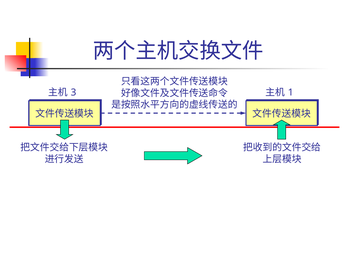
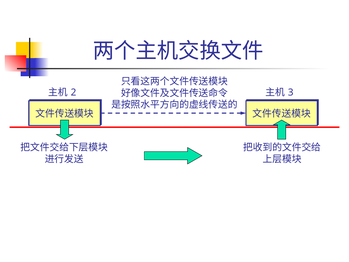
3: 3 -> 2
1: 1 -> 3
